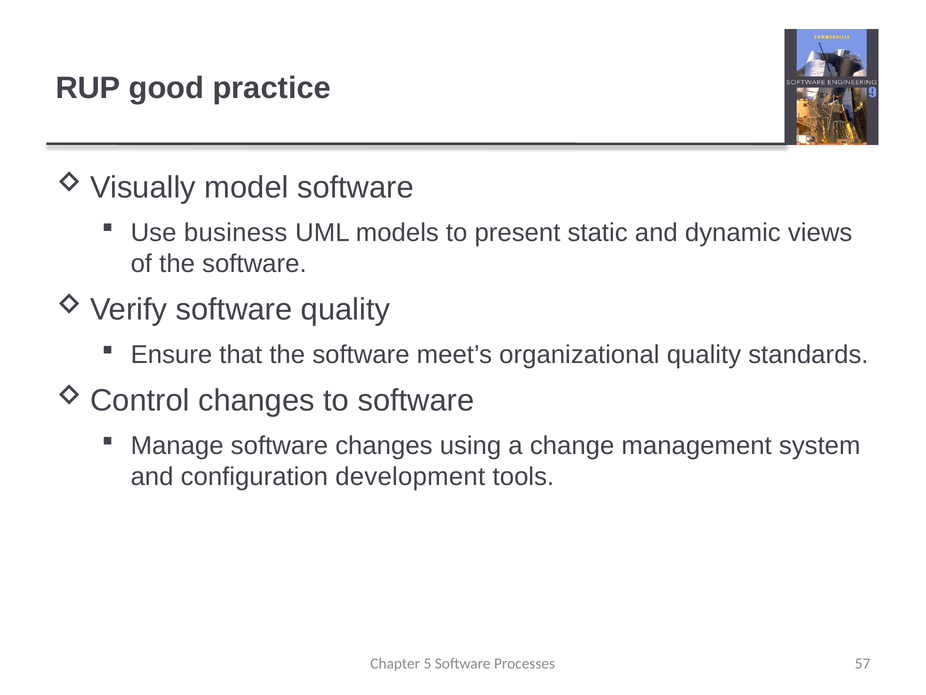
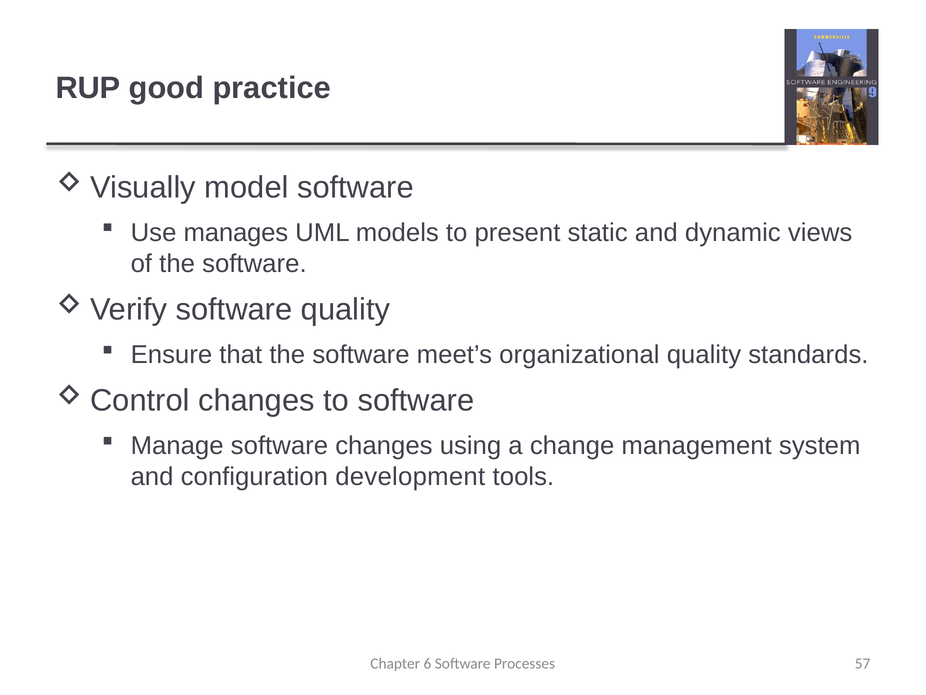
business: business -> manages
5: 5 -> 6
